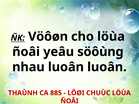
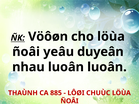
söôùng: söôùng -> duyeân
